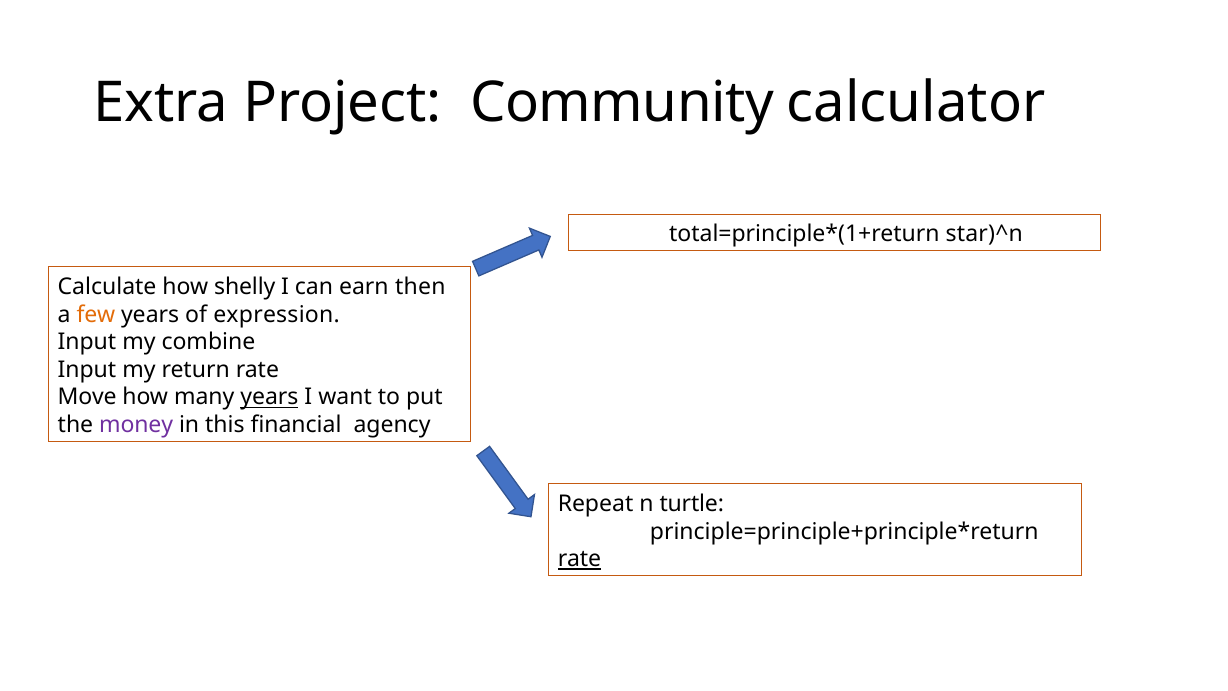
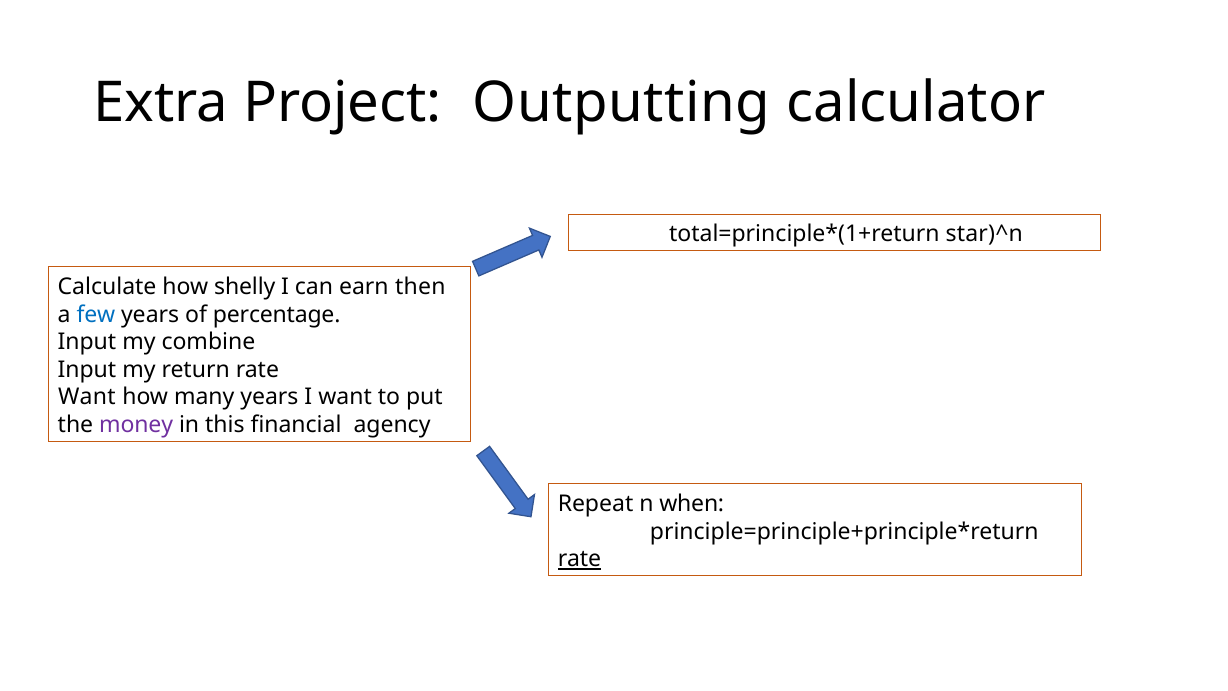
Community: Community -> Outputting
few colour: orange -> blue
expression: expression -> percentage
Move at (87, 397): Move -> Want
years at (269, 397) underline: present -> none
turtle: turtle -> when
